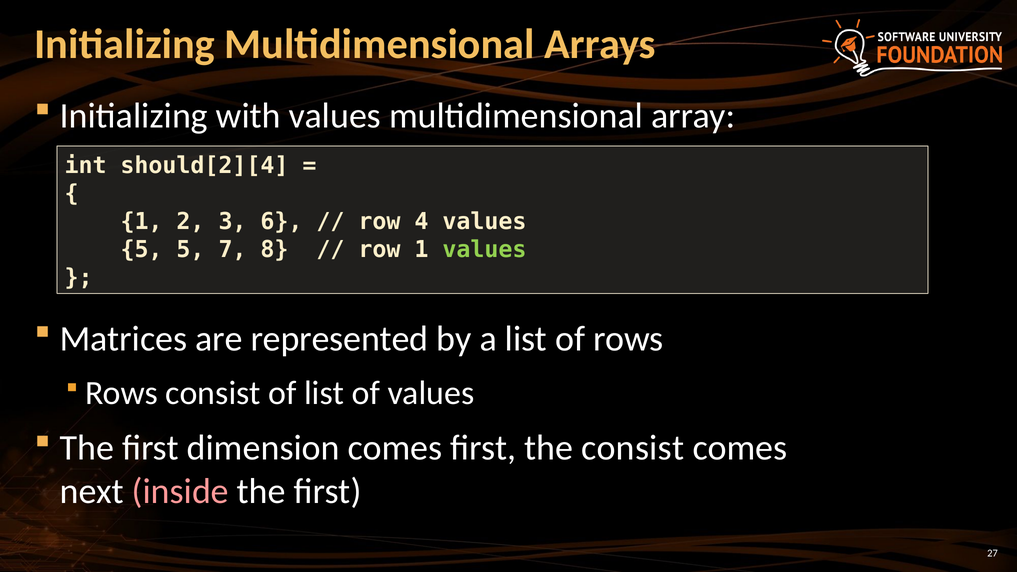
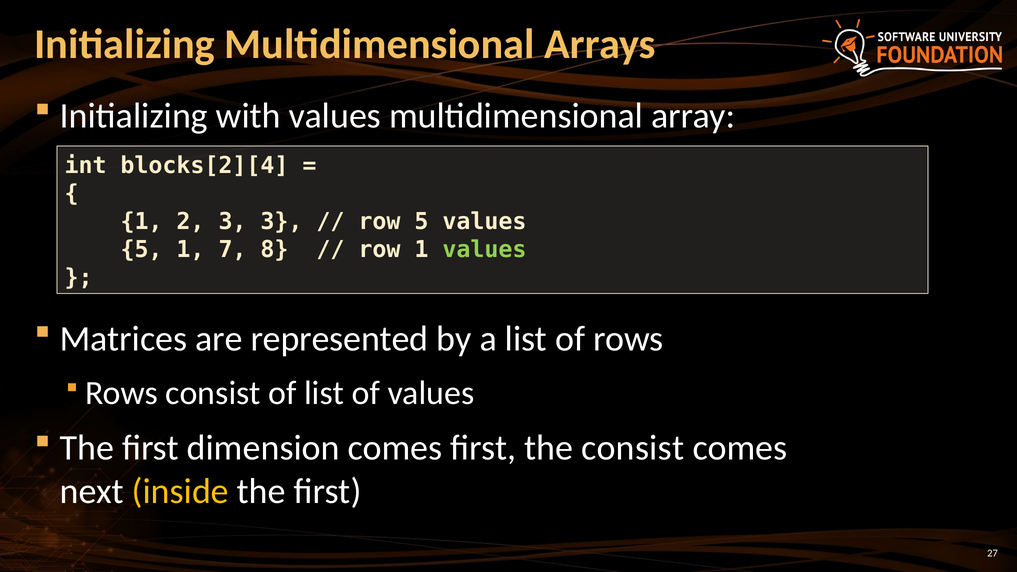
should[2][4: should[2][4 -> blocks[2][4
3 6: 6 -> 3
row 4: 4 -> 5
5 5: 5 -> 1
inside colour: pink -> yellow
